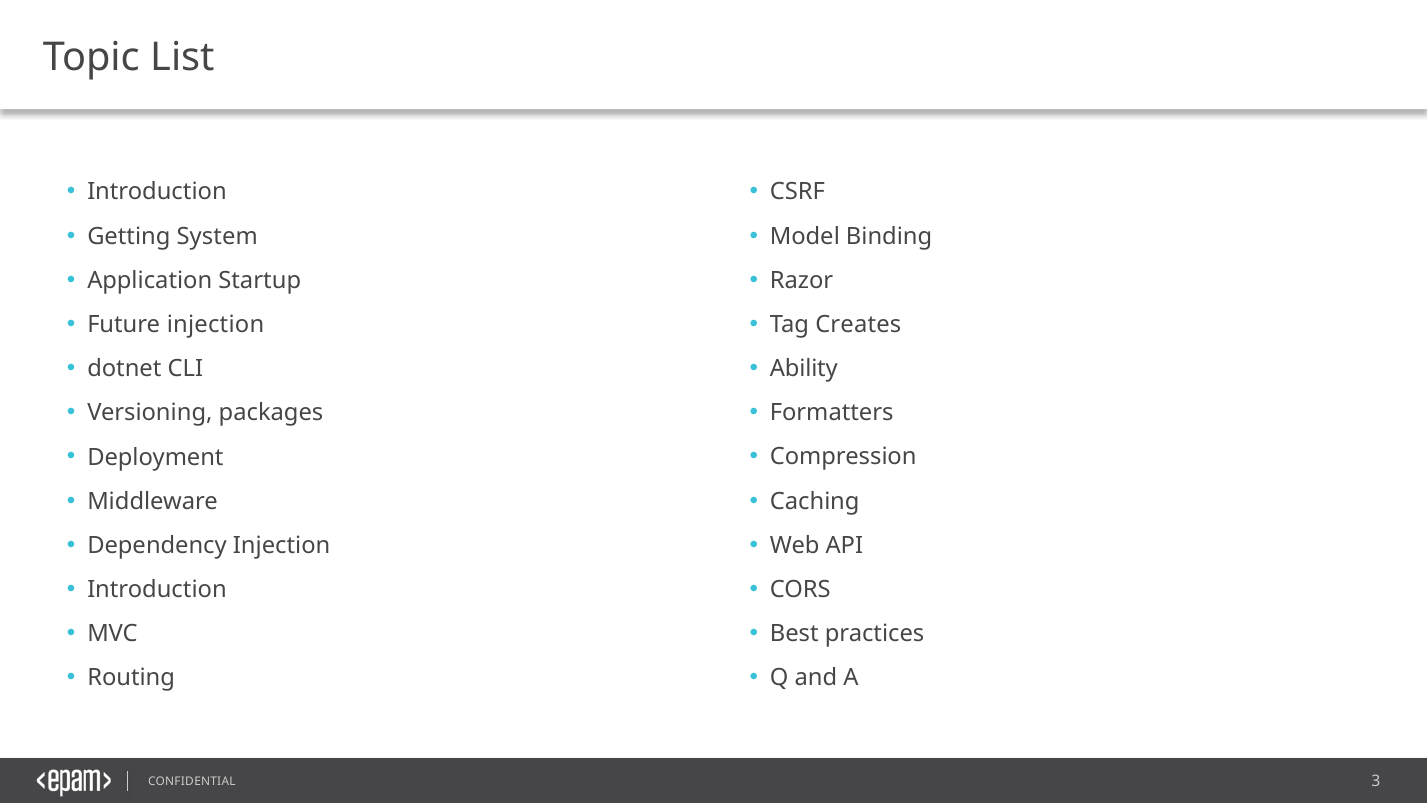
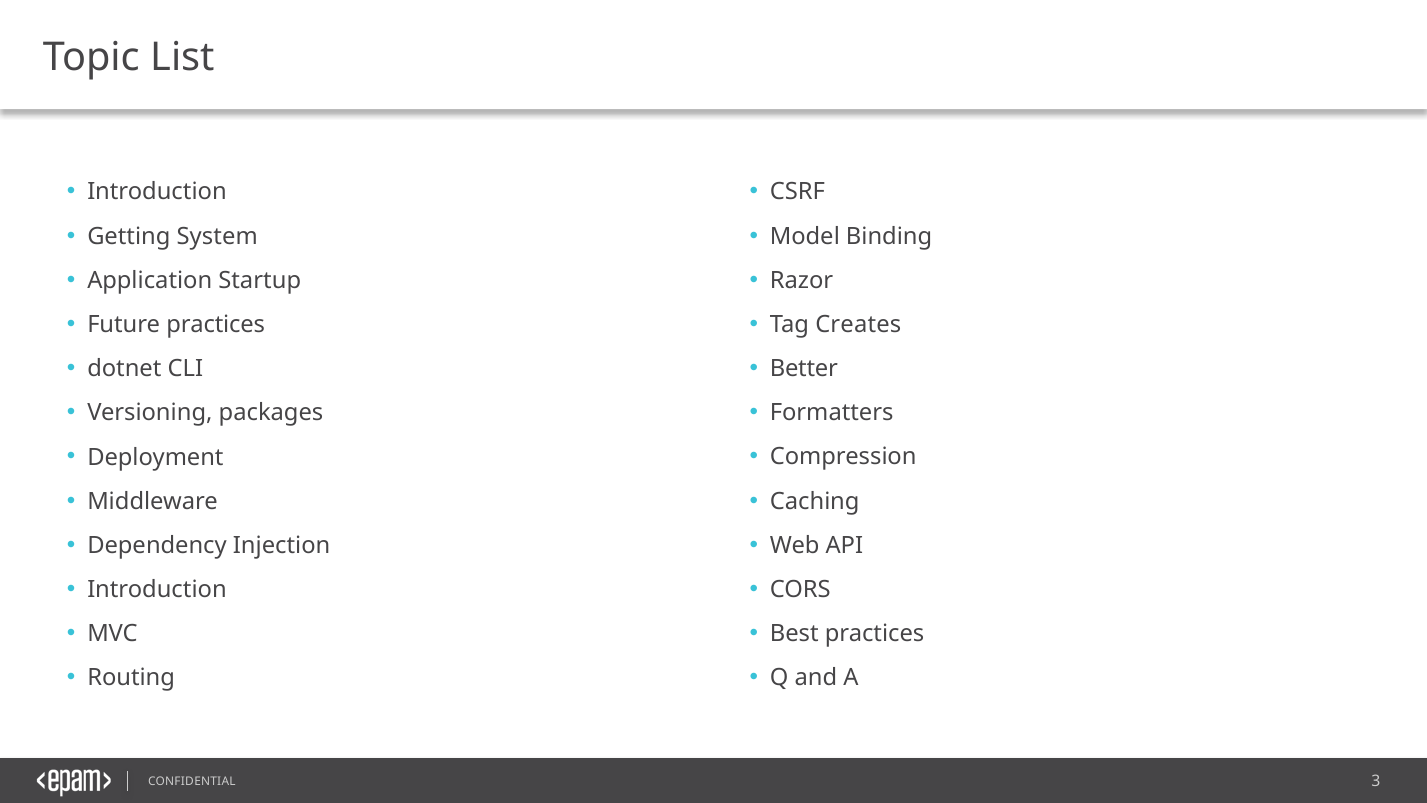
Future injection: injection -> practices
Ability: Ability -> Better
